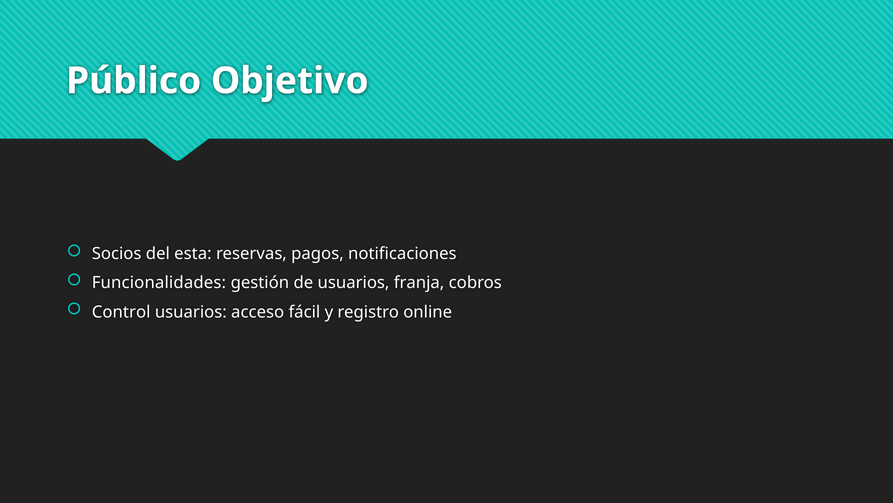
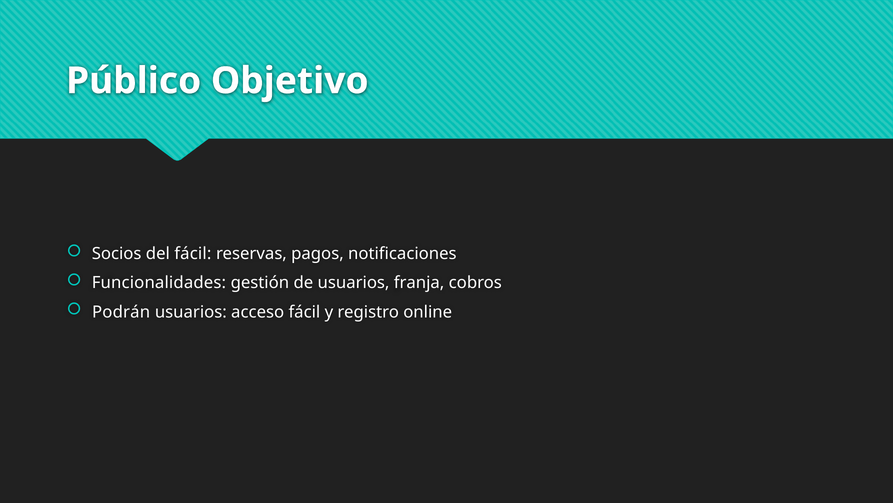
del esta: esta -> fácil
Control: Control -> Podrán
